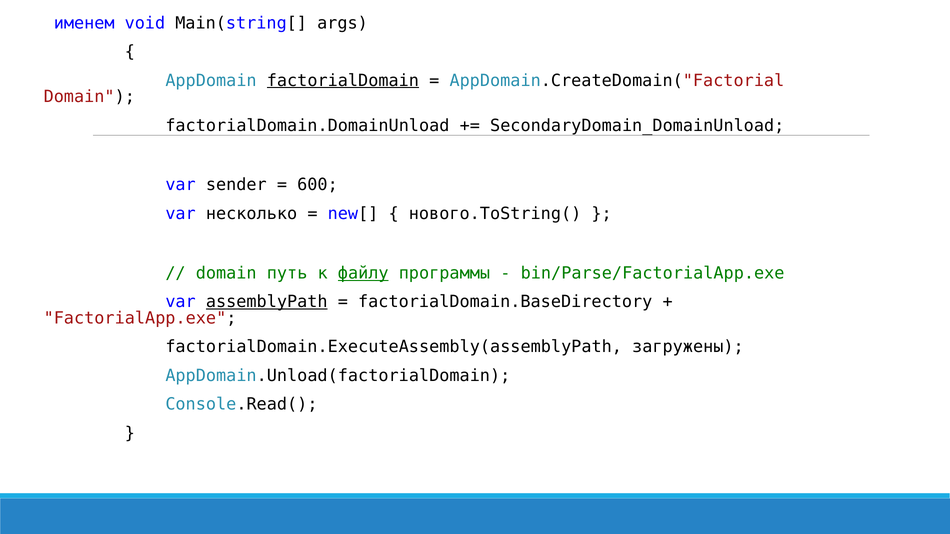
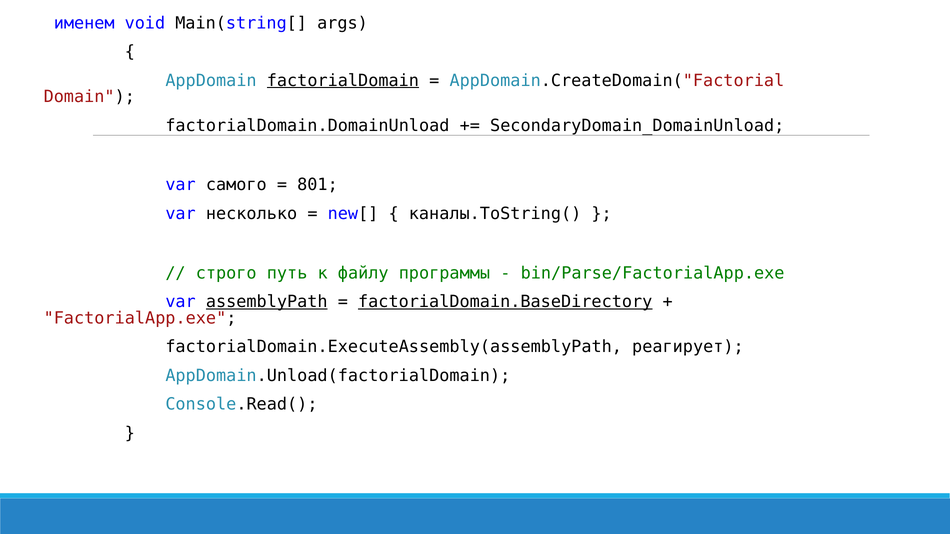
sender: sender -> самого
600: 600 -> 801
нового.ToString(: нового.ToString( -> каналы.ToString(
domain at (226, 273): domain -> строго
файлу underline: present -> none
factorialDomain.BaseDirectory underline: none -> present
загружены: загружены -> реагирует
